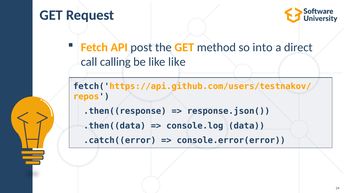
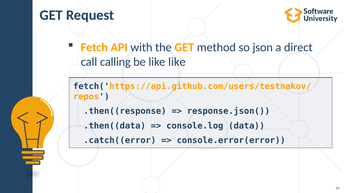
post: post -> with
into: into -> json
